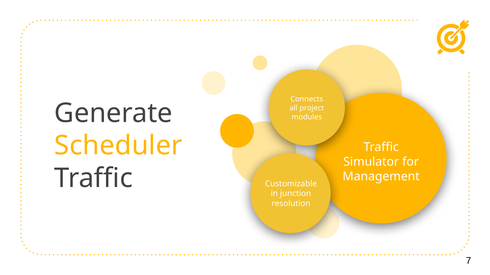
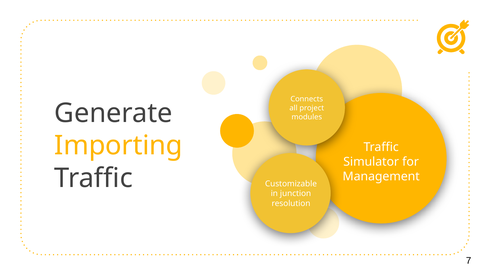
Scheduler: Scheduler -> Importing
